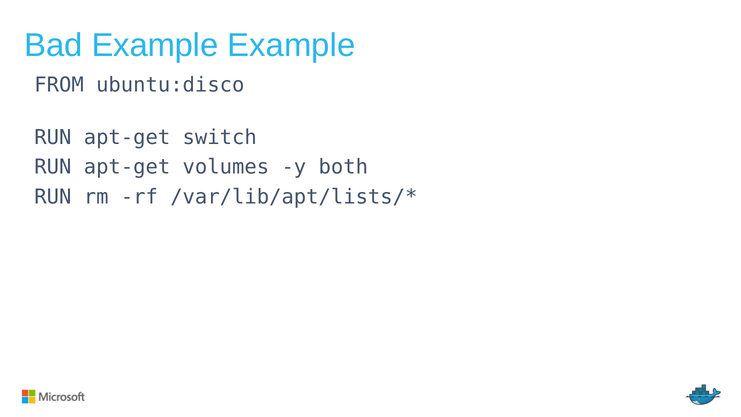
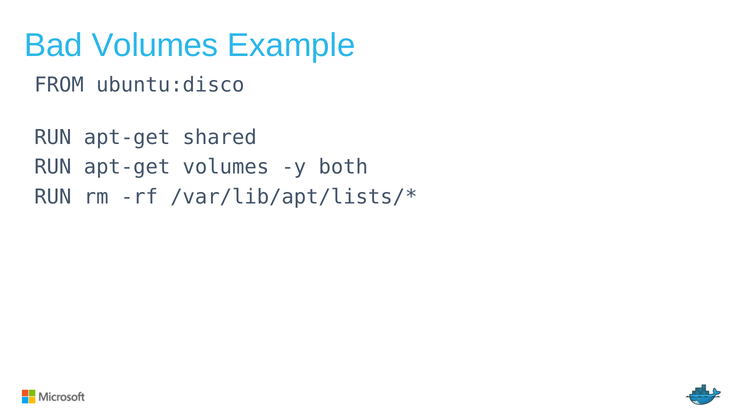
Bad Example: Example -> Volumes
switch: switch -> shared
